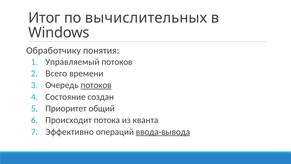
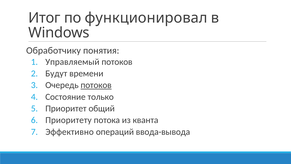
вычислительных: вычислительных -> функционировал
Всего: Всего -> Будут
создан: создан -> только
Происходит: Происходит -> Приоритету
ввода-вывода underline: present -> none
